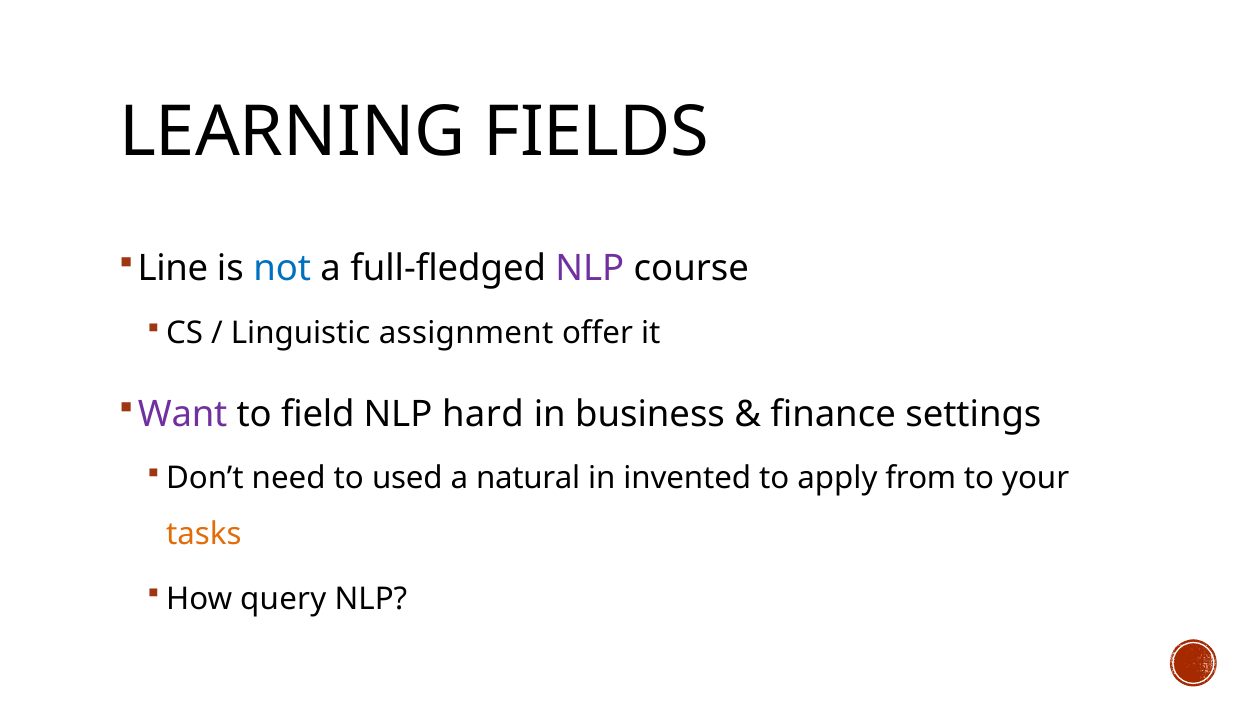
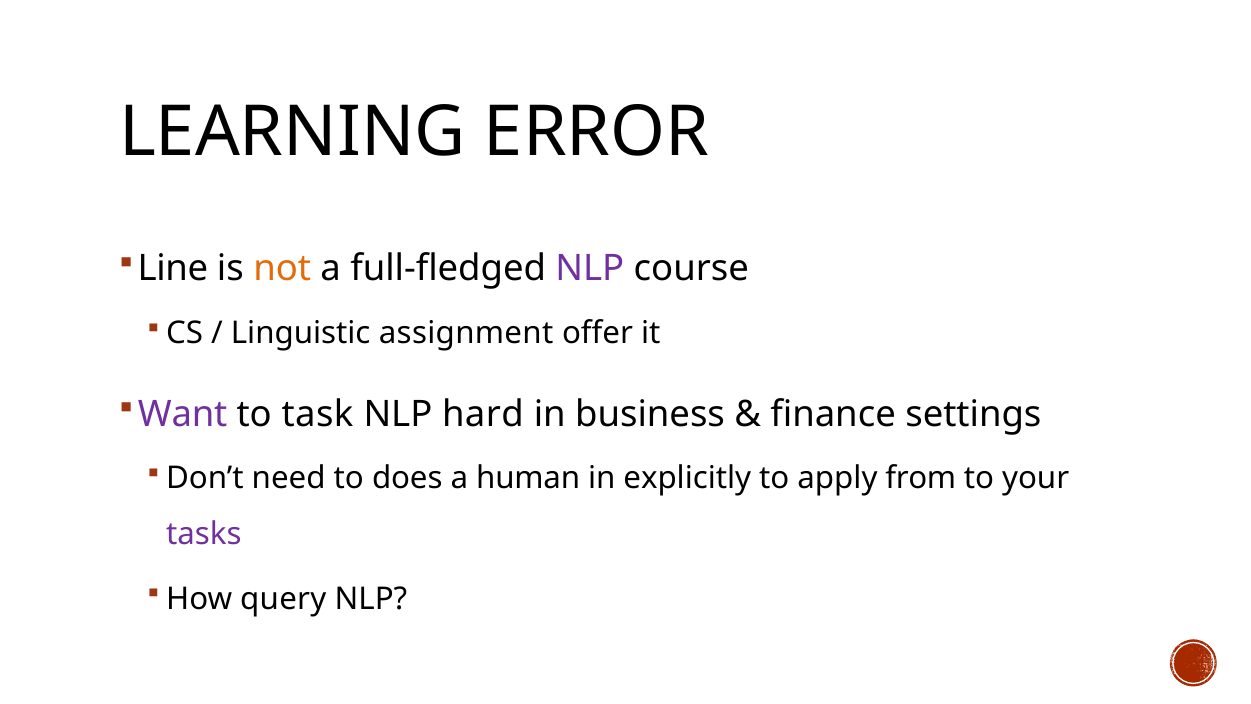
FIELDS: FIELDS -> ERROR
not colour: blue -> orange
field: field -> task
used: used -> does
natural: natural -> human
invented: invented -> explicitly
tasks colour: orange -> purple
